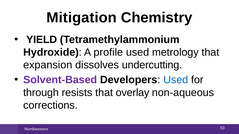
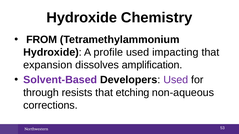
Mitigation at (82, 18): Mitigation -> Hydroxide
YIELD: YIELD -> FROM
metrology: metrology -> impacting
undercutting: undercutting -> amplification
Used at (176, 80) colour: blue -> purple
overlay: overlay -> etching
